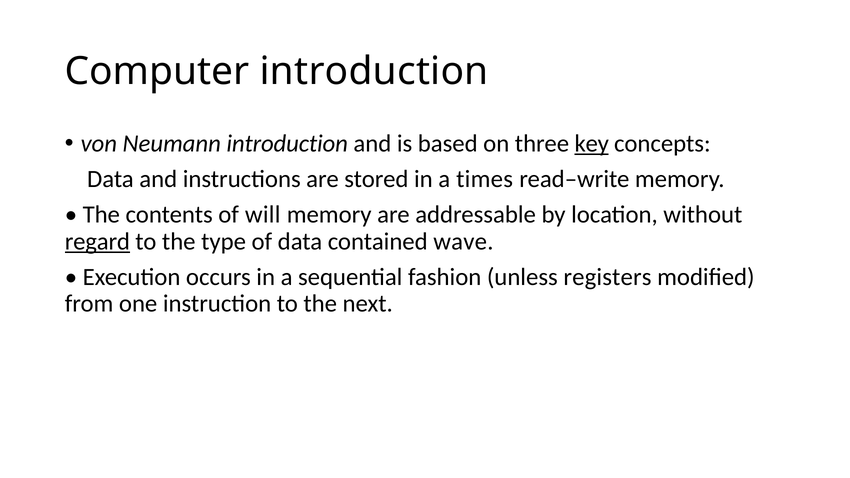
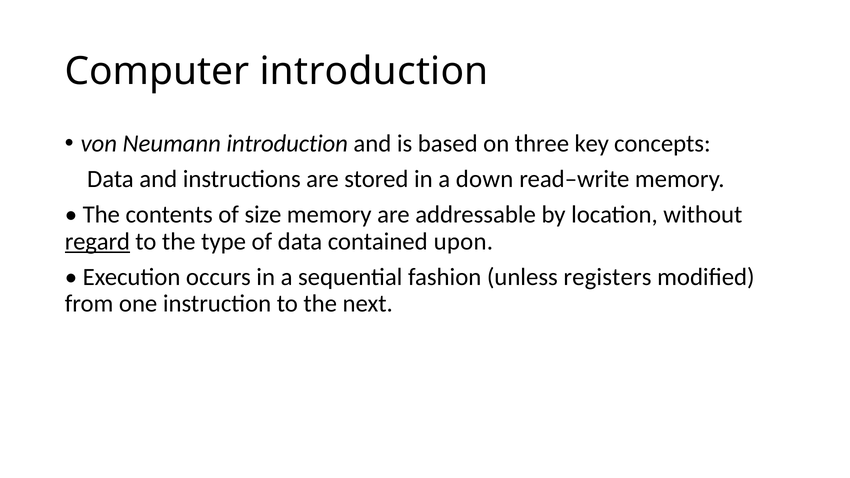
key underline: present -> none
times: times -> down
will: will -> size
wave: wave -> upon
